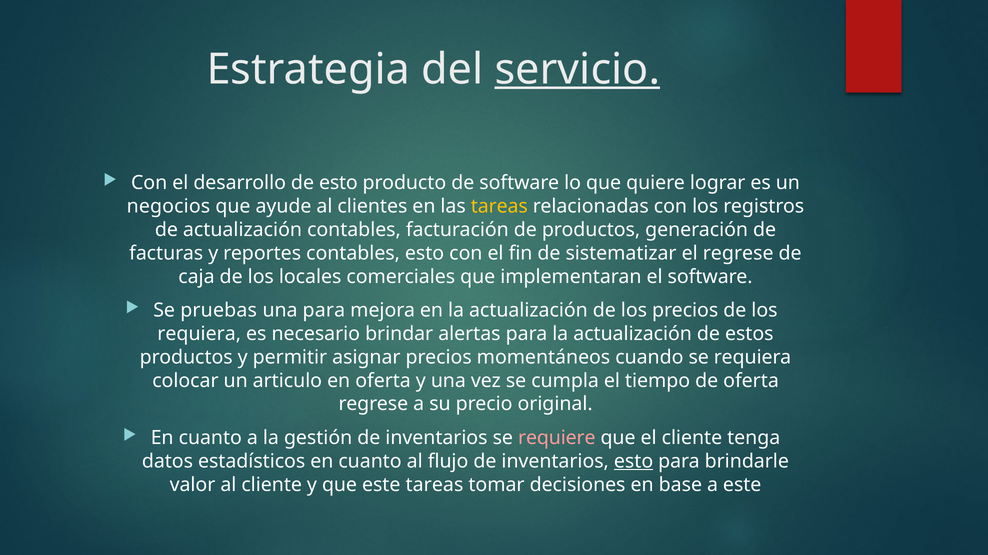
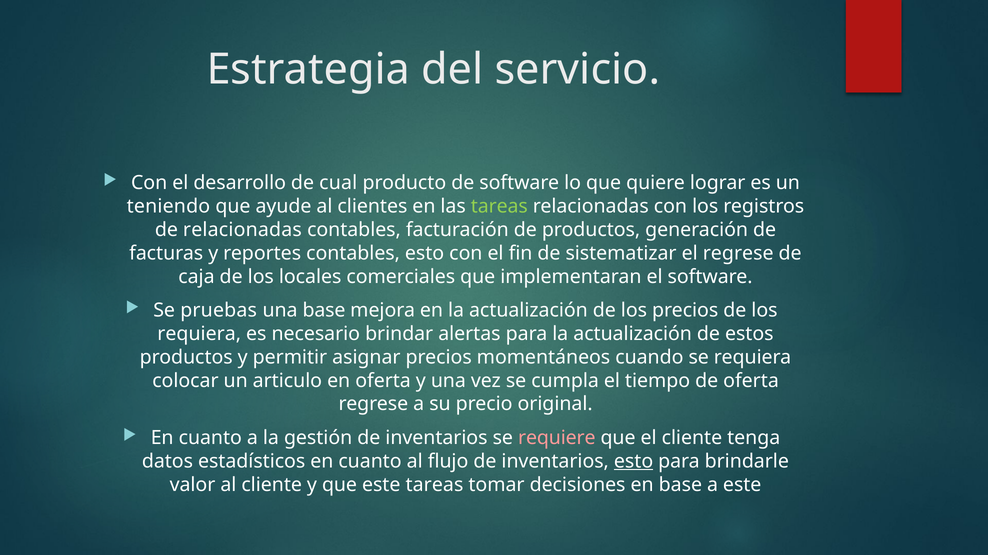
servicio underline: present -> none
de esto: esto -> cual
negocios: negocios -> teniendo
tareas at (499, 207) colour: yellow -> light green
de actualización: actualización -> relacionadas
una para: para -> base
